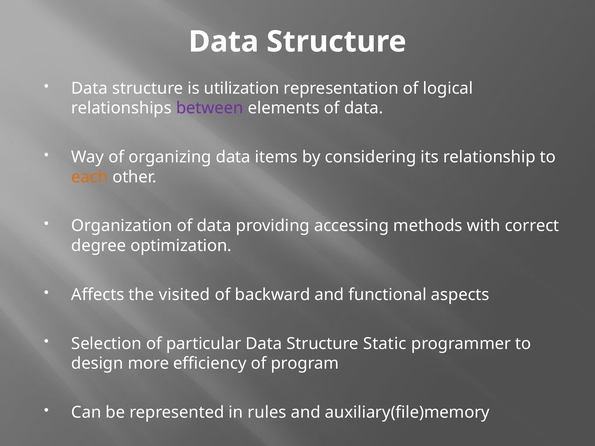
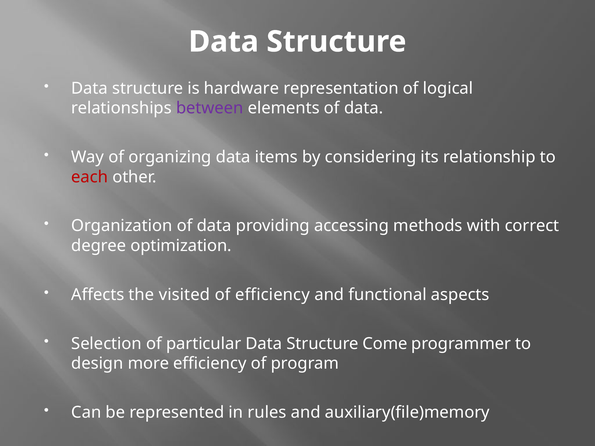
utilization: utilization -> hardware
each colour: orange -> red
of backward: backward -> efficiency
Static: Static -> Come
